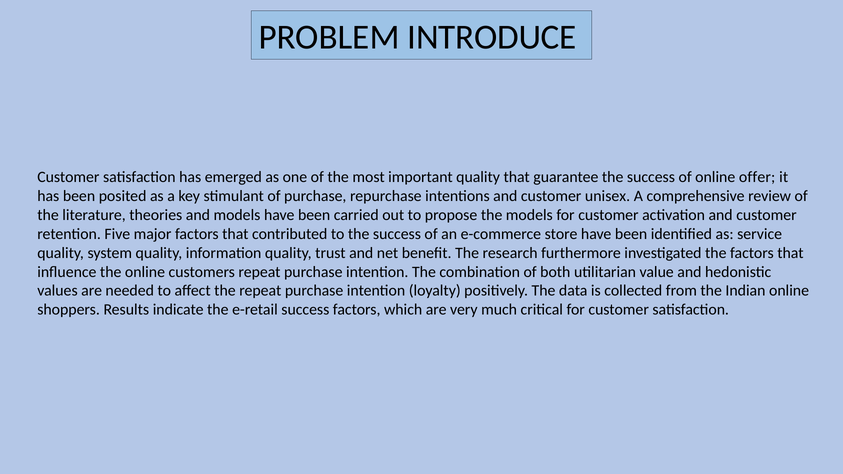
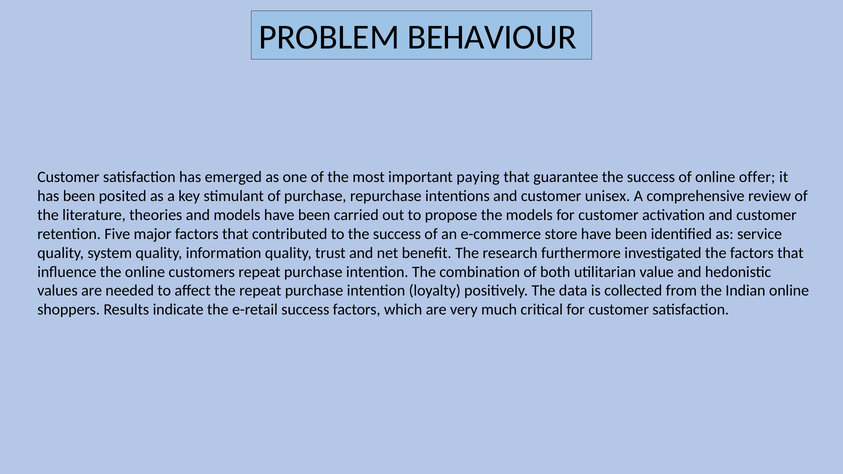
INTRODUCE: INTRODUCE -> BEHAVIOUR
important quality: quality -> paying
